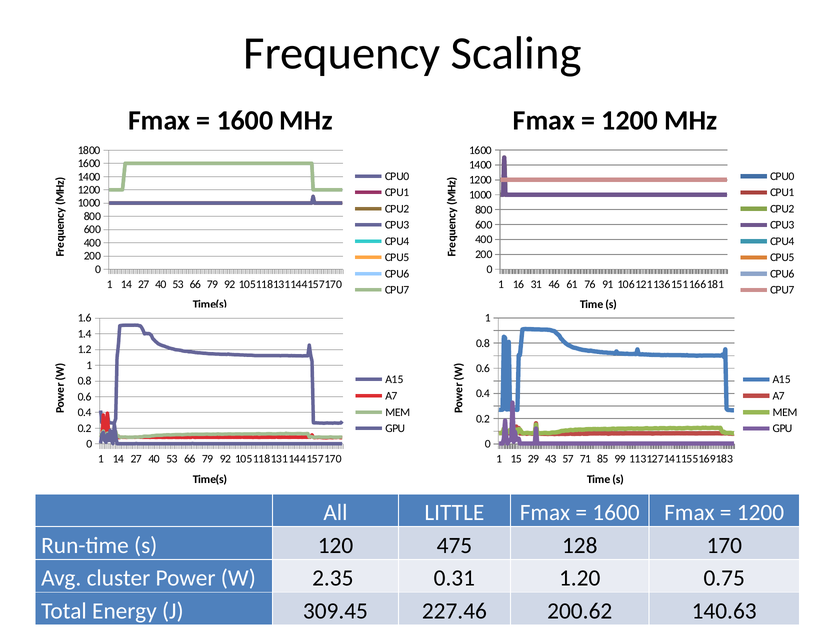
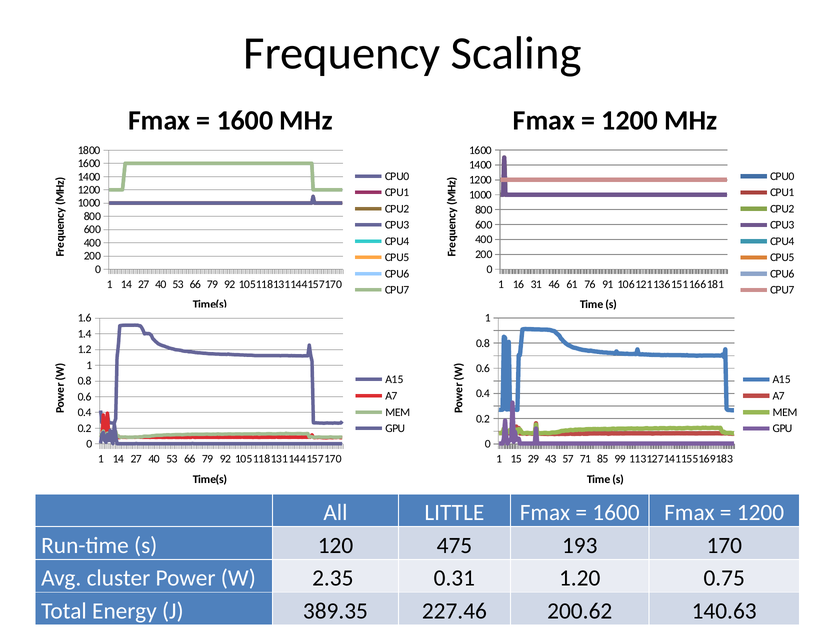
128: 128 -> 193
309.45: 309.45 -> 389.35
